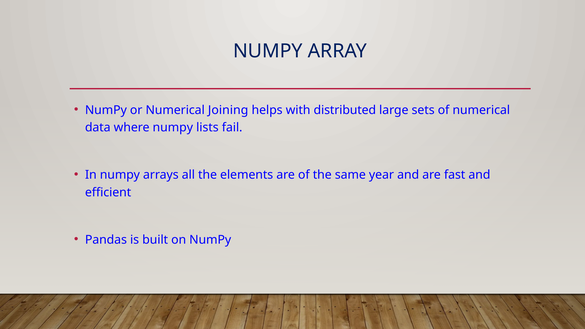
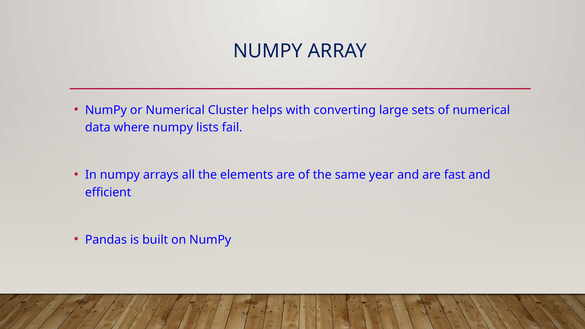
Joining: Joining -> Cluster
distributed: distributed -> converting
